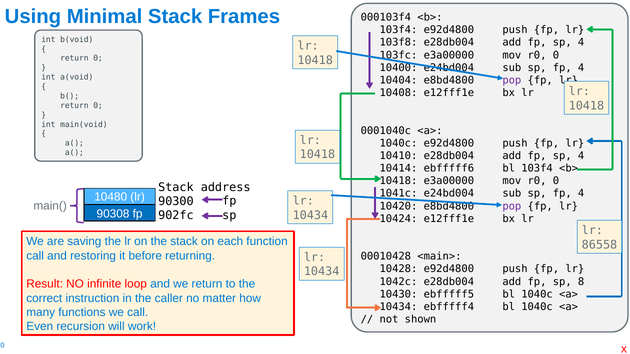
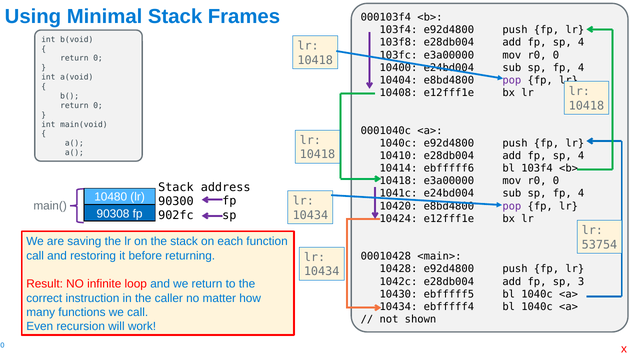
86558: 86558 -> 53754
8: 8 -> 3
